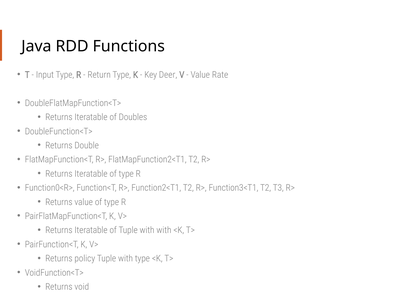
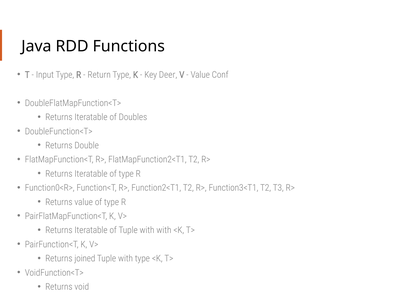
Rate: Rate -> Conf
policy: policy -> joined
